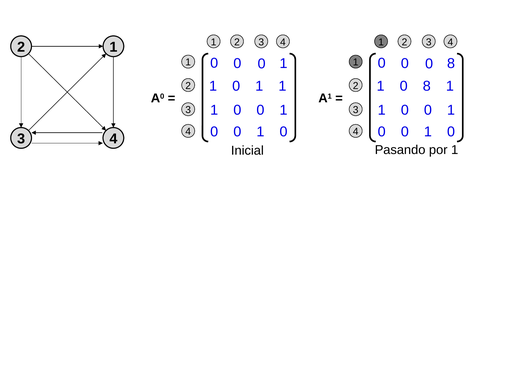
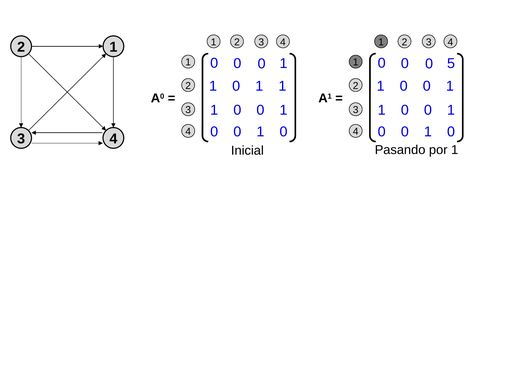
0 0 8: 8 -> 5
8 at (427, 86): 8 -> 0
